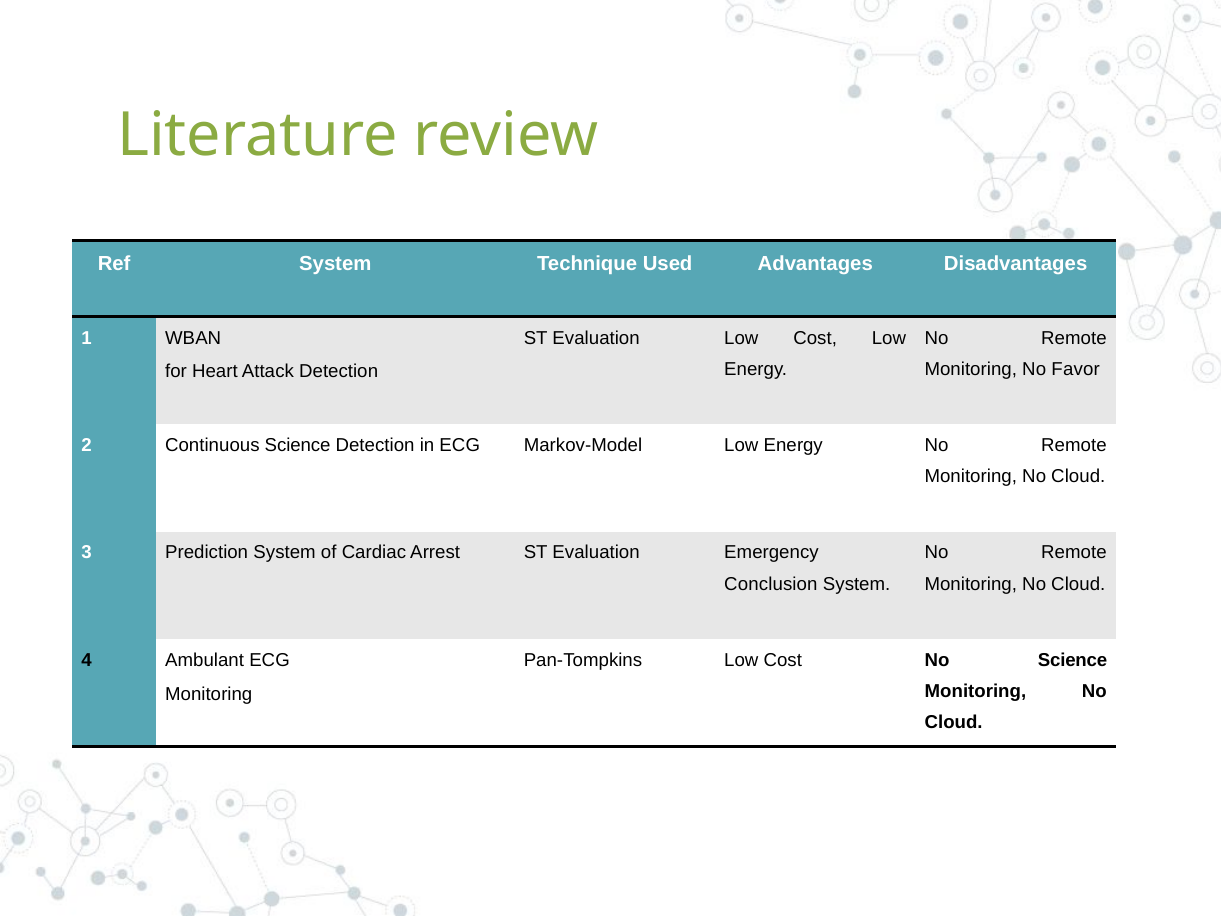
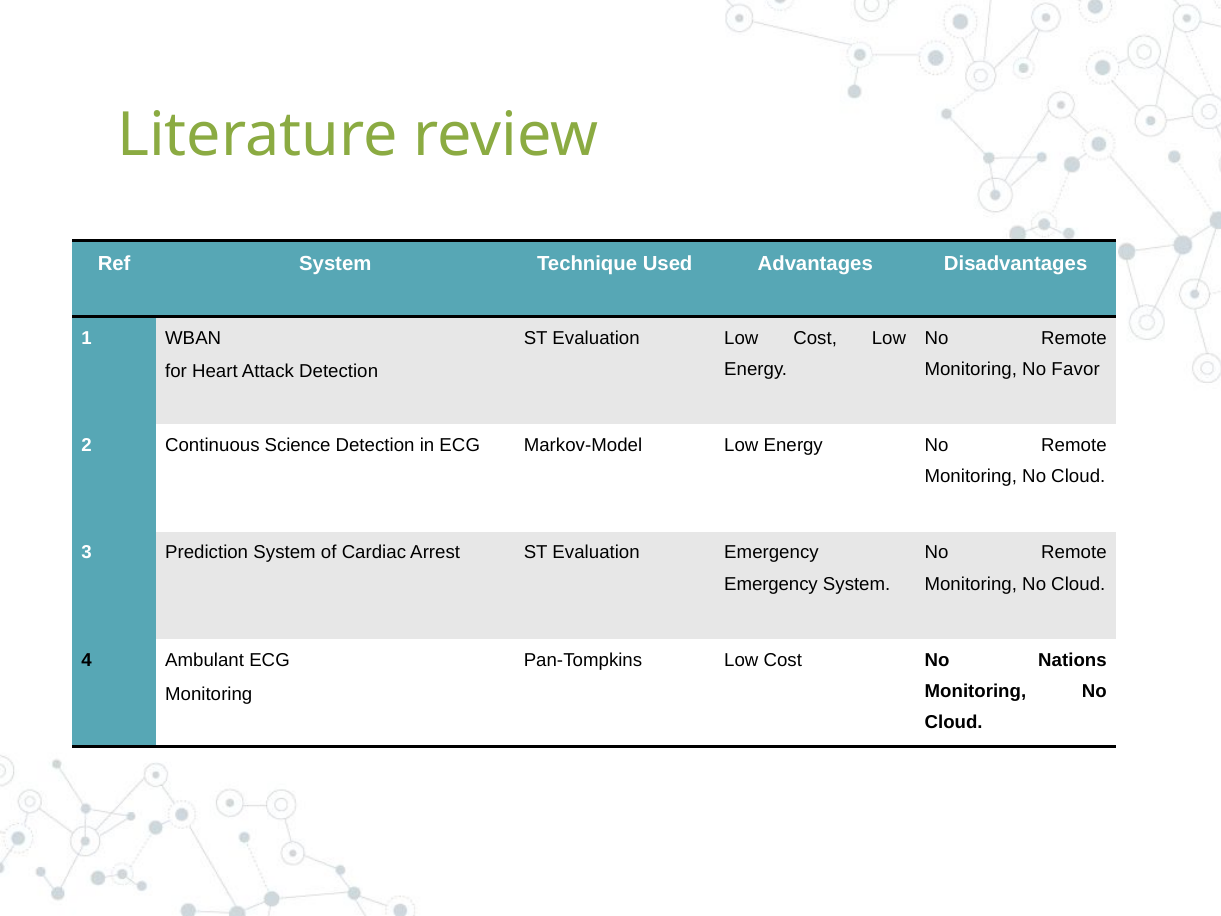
Conclusion at (771, 584): Conclusion -> Emergency
No Science: Science -> Nations
